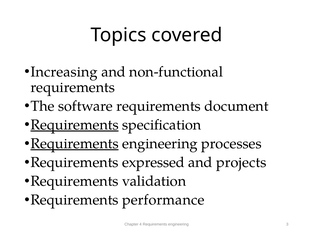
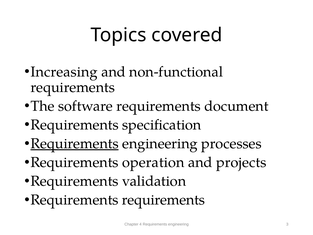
Requirements at (75, 125) underline: present -> none
expressed: expressed -> operation
Requirements performance: performance -> requirements
